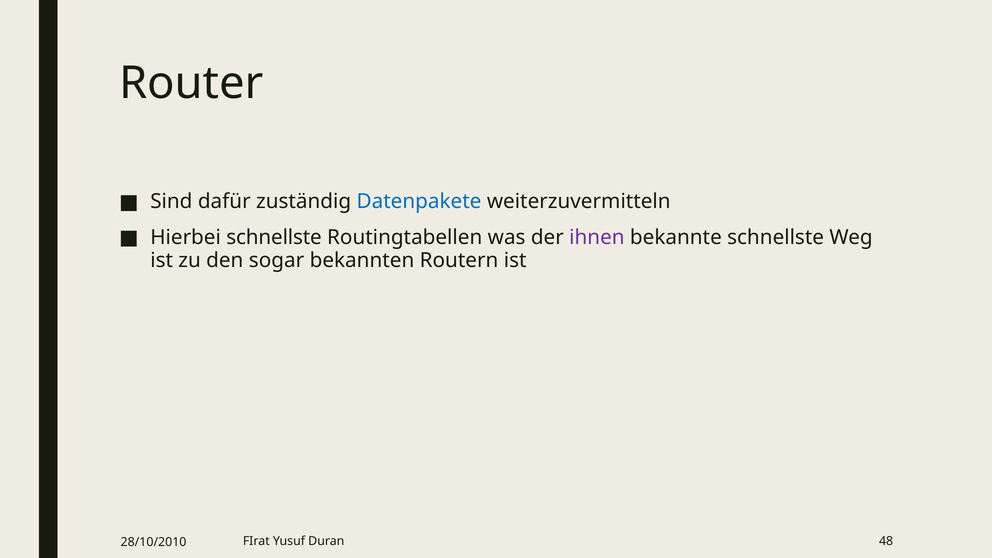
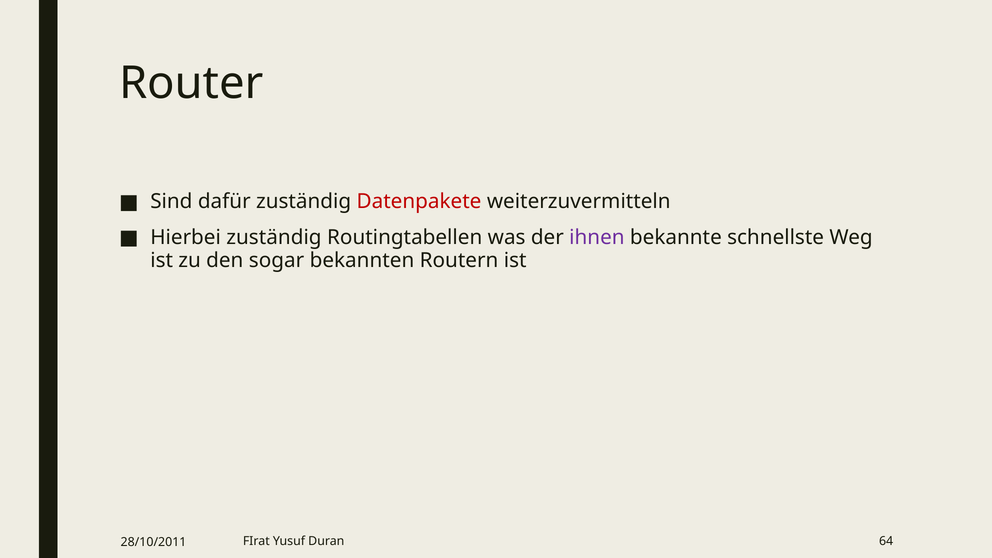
Datenpakete colour: blue -> red
Hierbei schnellste: schnellste -> zuständig
48: 48 -> 64
28/10/2010: 28/10/2010 -> 28/10/2011
